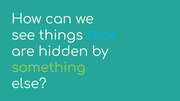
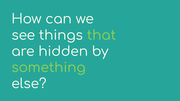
that colour: light blue -> light green
